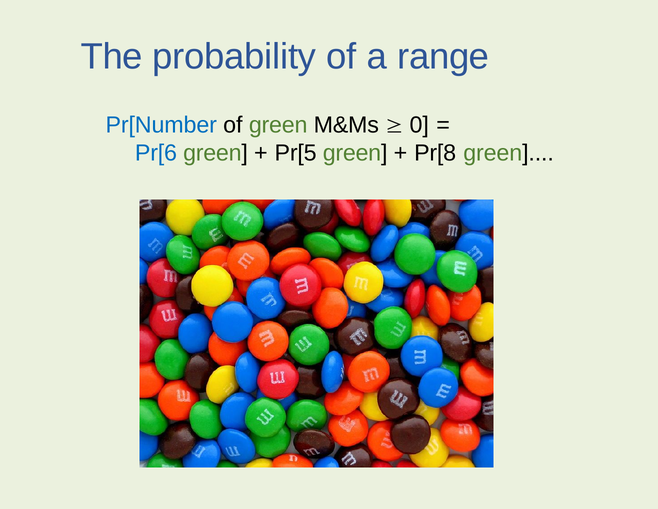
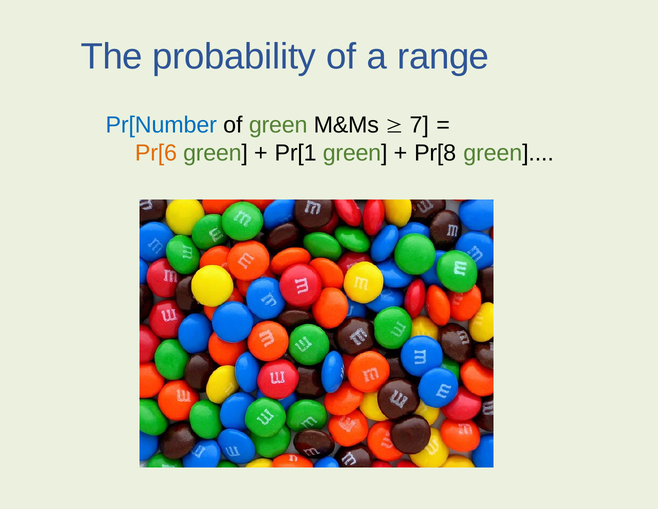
0: 0 -> 7
Pr[6 colour: blue -> orange
Pr[5: Pr[5 -> Pr[1
